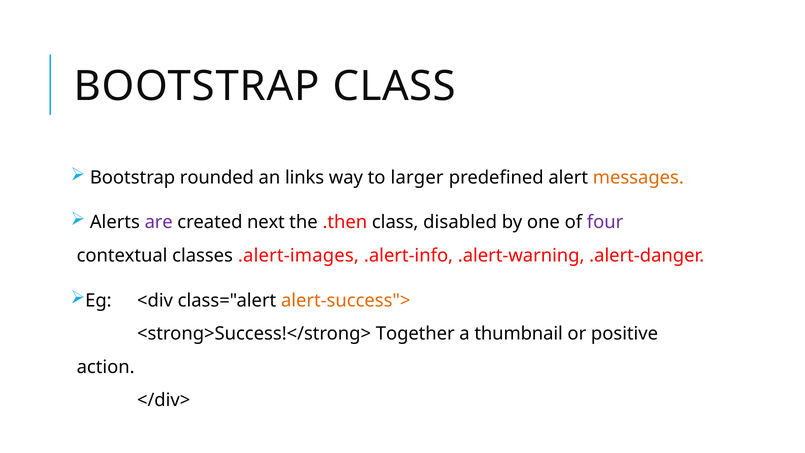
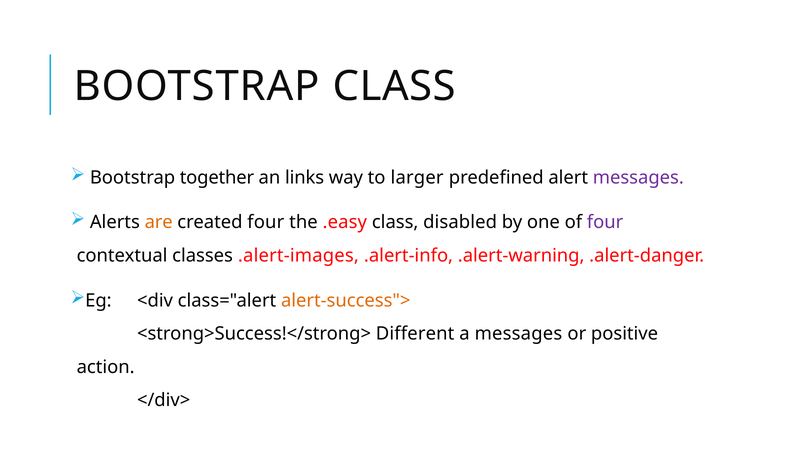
rounded: rounded -> together
messages at (638, 177) colour: orange -> purple
are colour: purple -> orange
created next: next -> four
.then: .then -> .easy
Together: Together -> Different
a thumbnail: thumbnail -> messages
